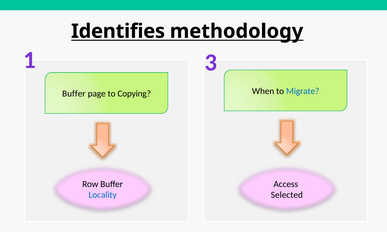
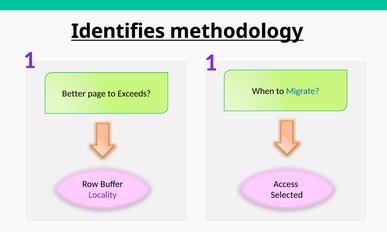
1 3: 3 -> 1
Buffer at (74, 94): Buffer -> Better
Copying: Copying -> Exceeds
Locality colour: blue -> purple
